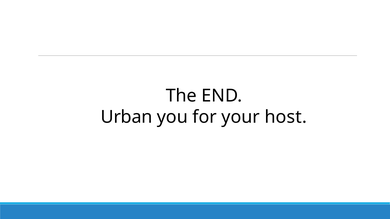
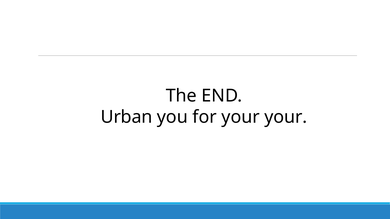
your host: host -> your
